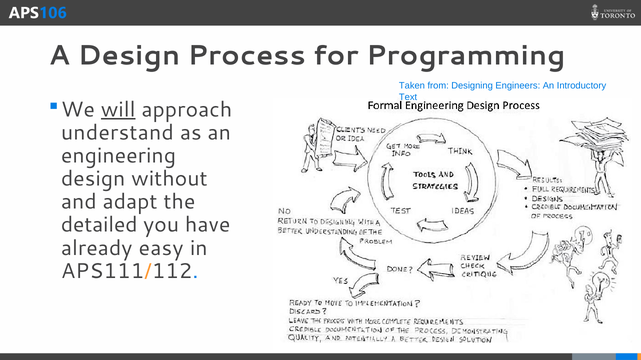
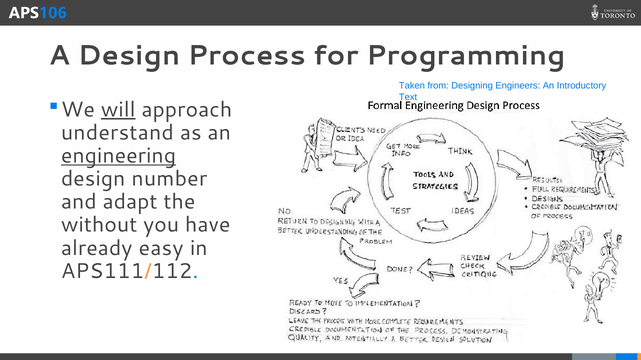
engineering underline: none -> present
without: without -> number
detailed: detailed -> without
